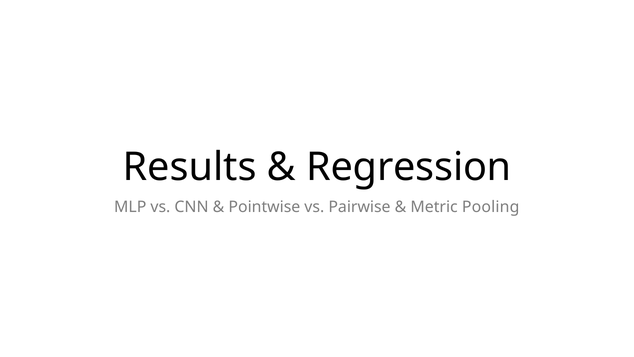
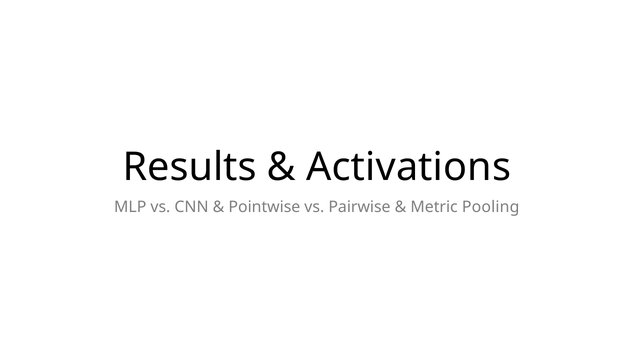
Regression: Regression -> Activations
